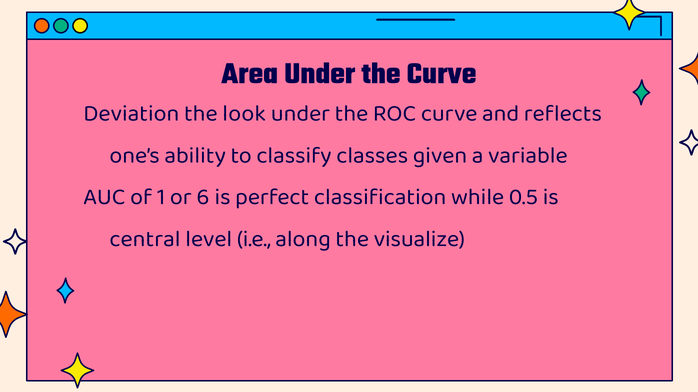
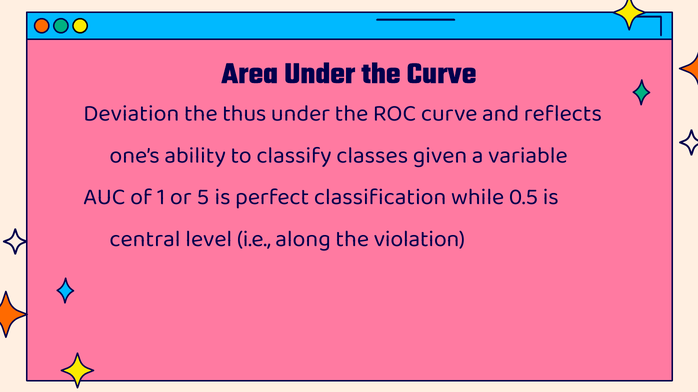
look: look -> thus
6: 6 -> 5
visualize: visualize -> violation
